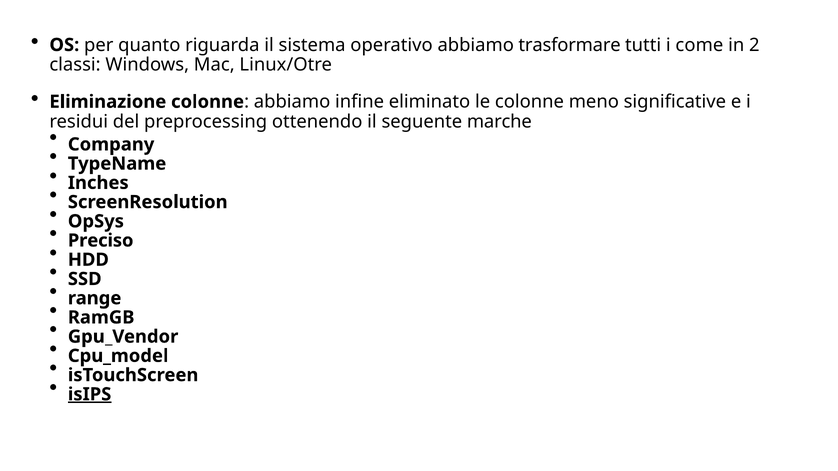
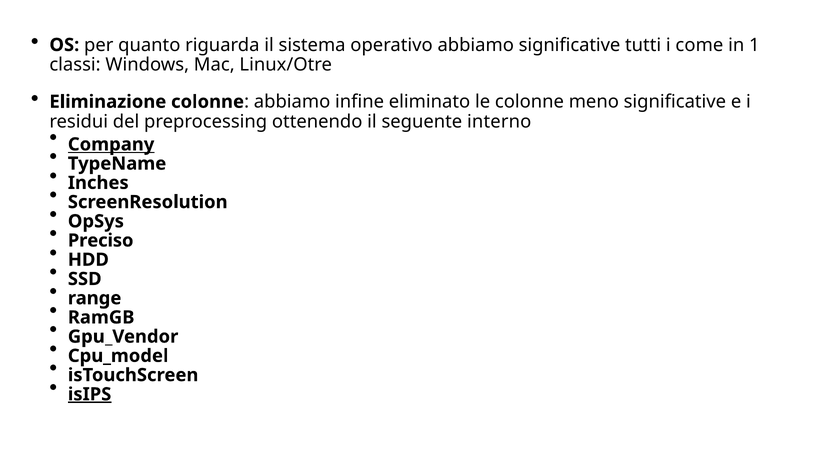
abbiamo trasformare: trasformare -> significative
2: 2 -> 1
marche: marche -> interno
Company underline: none -> present
